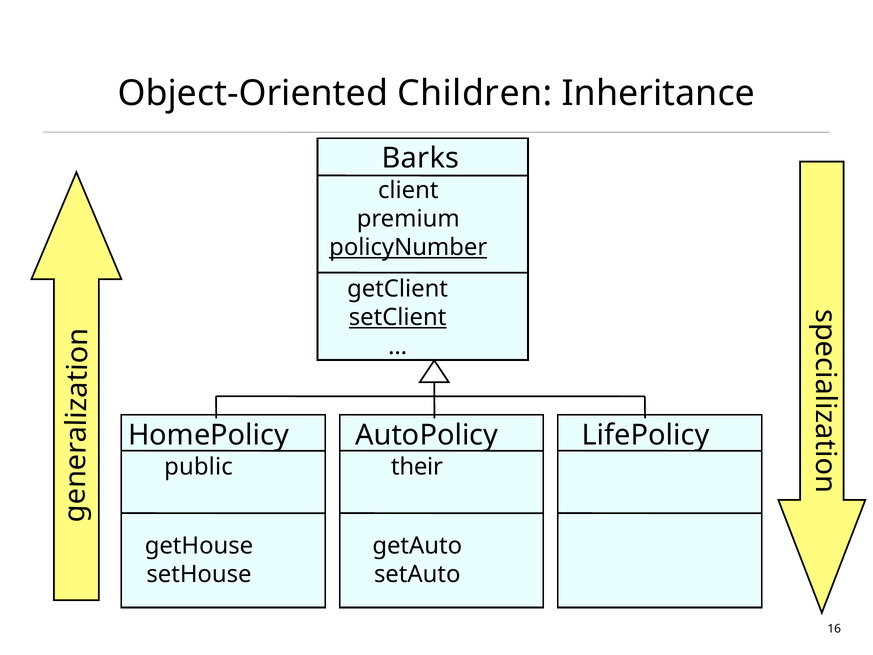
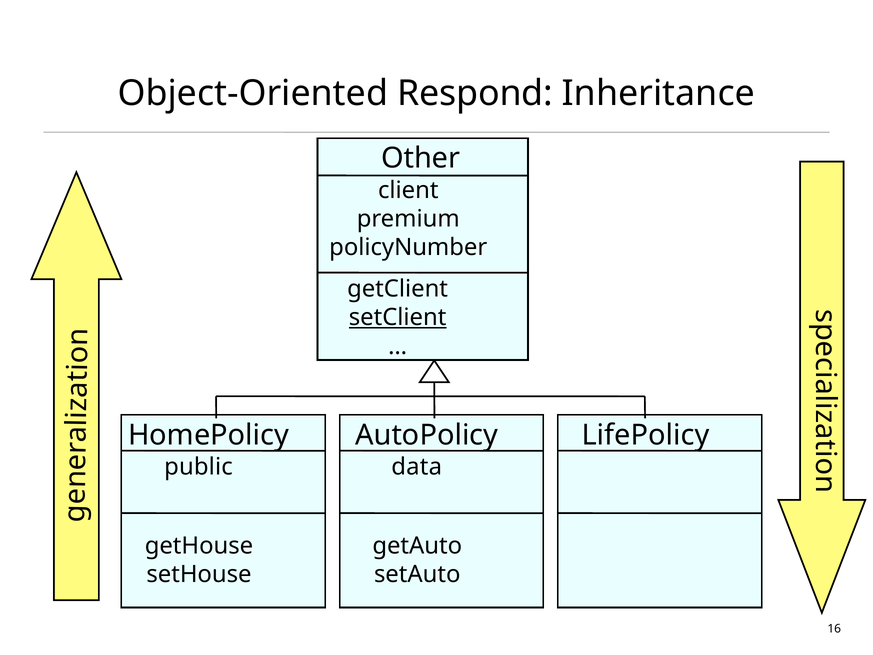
Children: Children -> Respond
Barks: Barks -> Other
policyNumber underline: present -> none
their: their -> data
